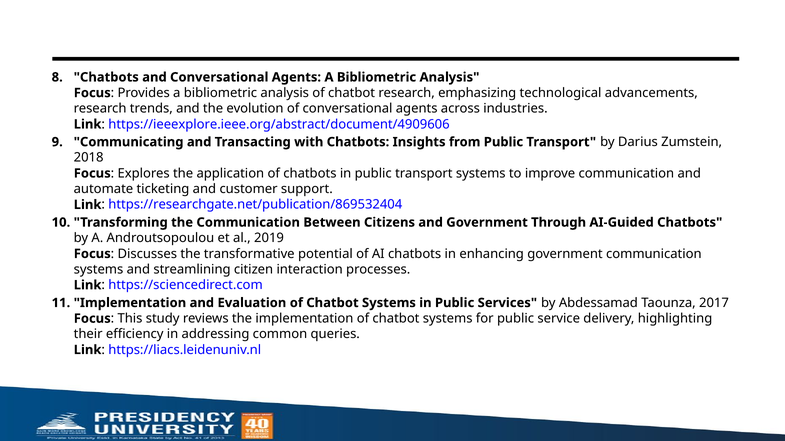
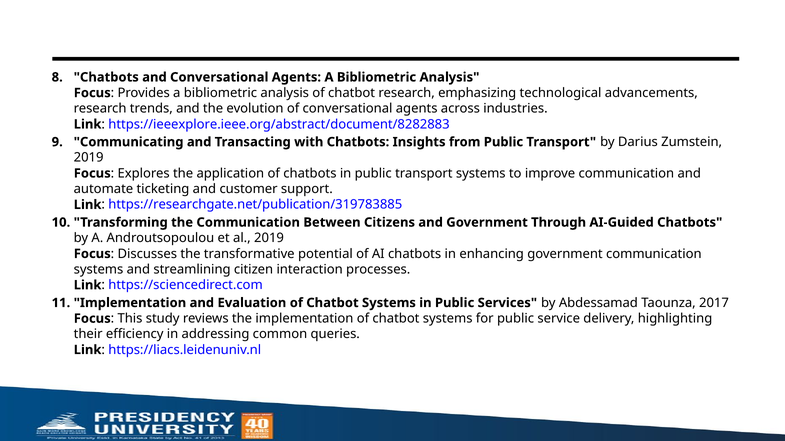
https://ieeexplore.ieee.org/abstract/document/4909606: https://ieeexplore.ieee.org/abstract/document/4909606 -> https://ieeexplore.ieee.org/abstract/document/8282883
2018 at (89, 158): 2018 -> 2019
https://researchgate.net/publication/869532404: https://researchgate.net/publication/869532404 -> https://researchgate.net/publication/319783885
